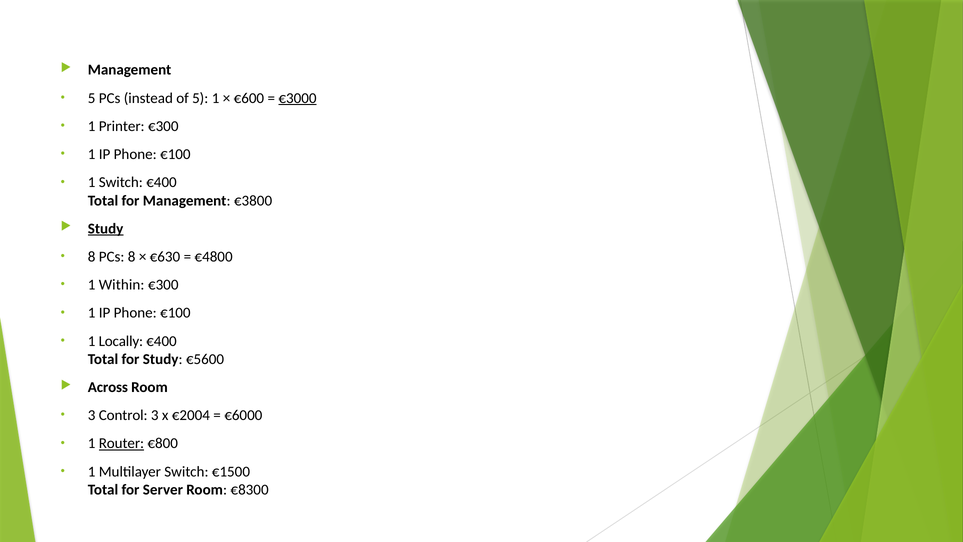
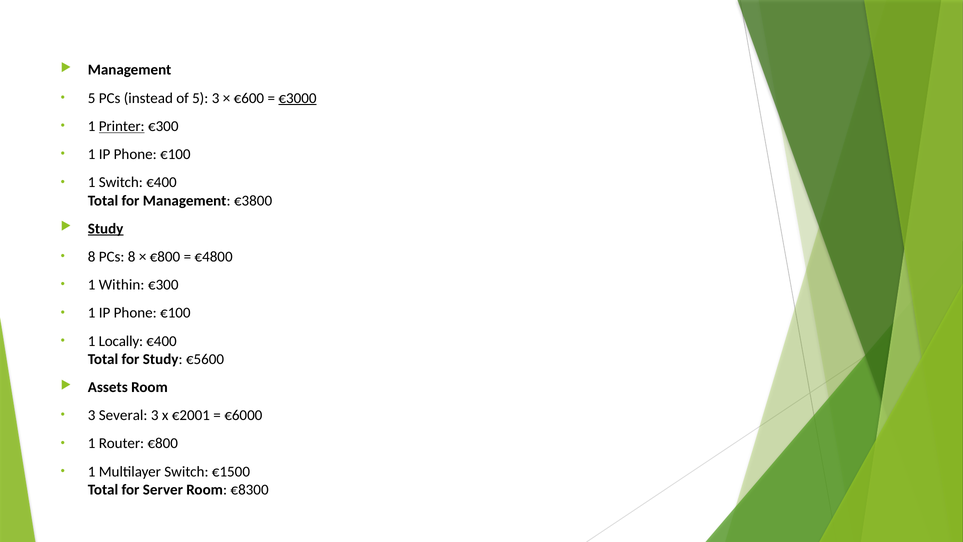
5 1: 1 -> 3
Printer underline: none -> present
€630 at (165, 257): €630 -> €800
Across: Across -> Assets
Control: Control -> Several
€2004: €2004 -> €2001
Router underline: present -> none
